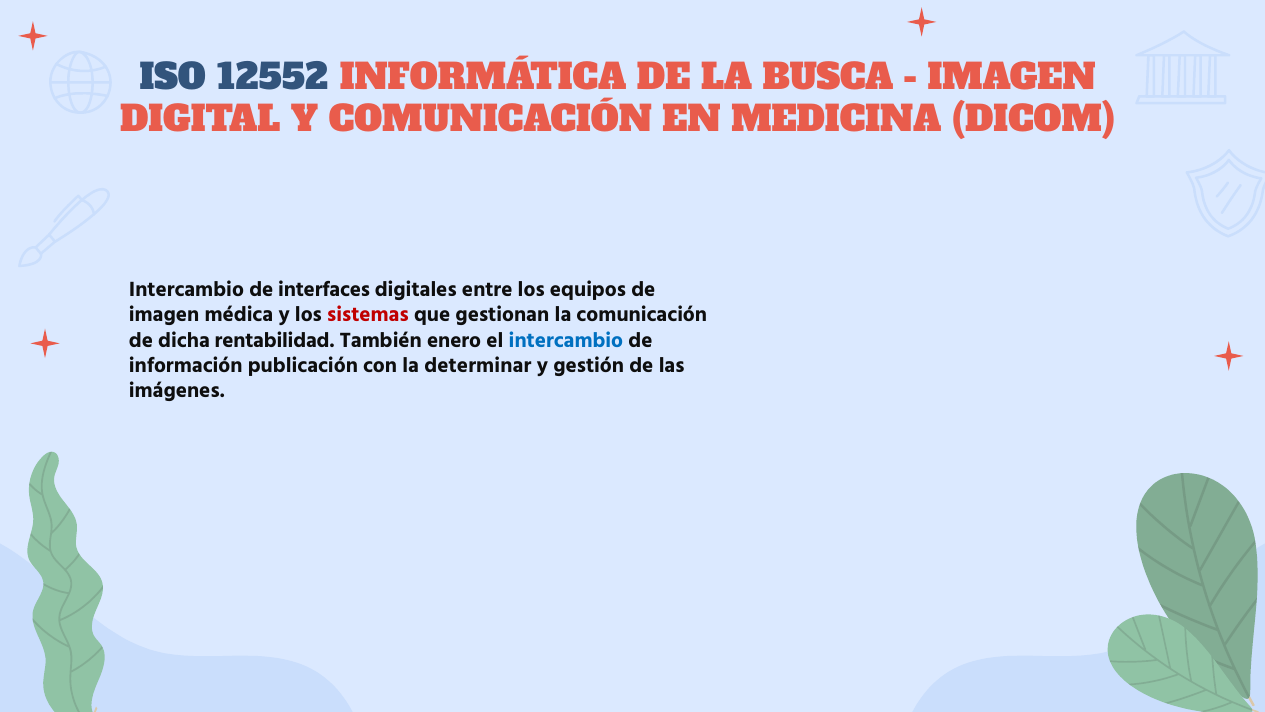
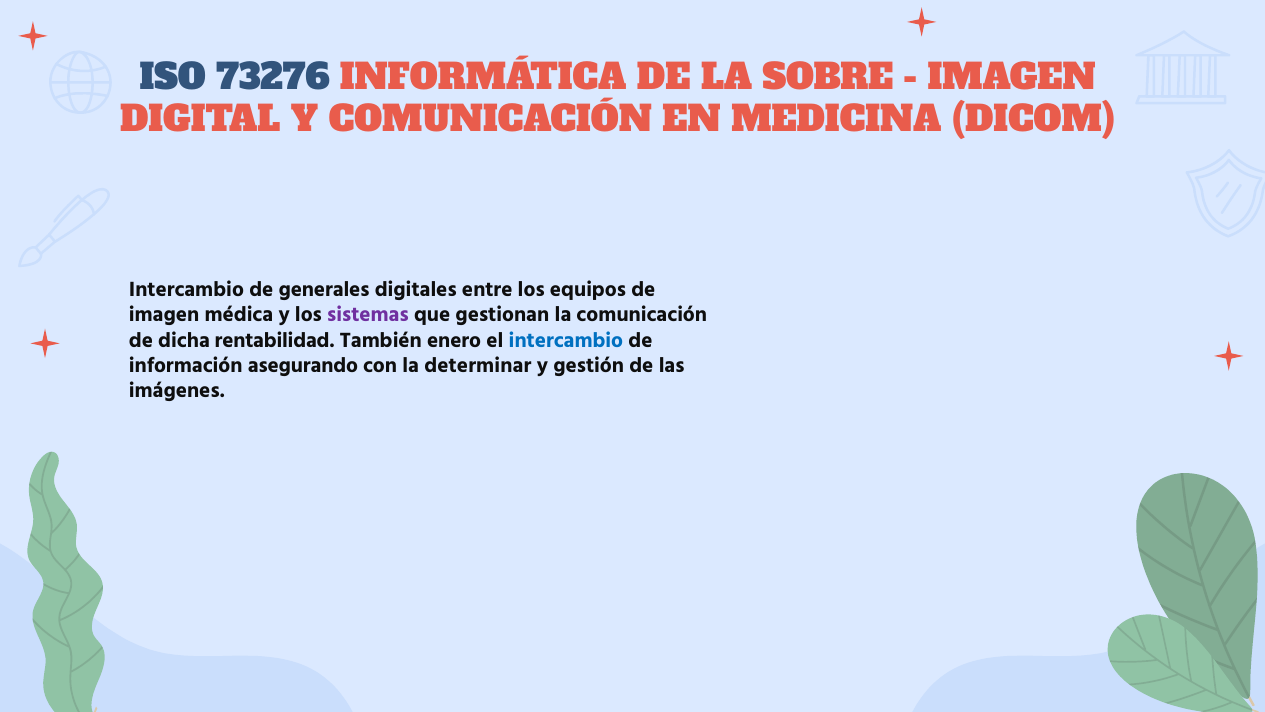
12552: 12552 -> 73276
BUSCA: BUSCA -> SOBRE
interfaces: interfaces -> generales
sistemas colour: red -> purple
publicación: publicación -> asegurando
